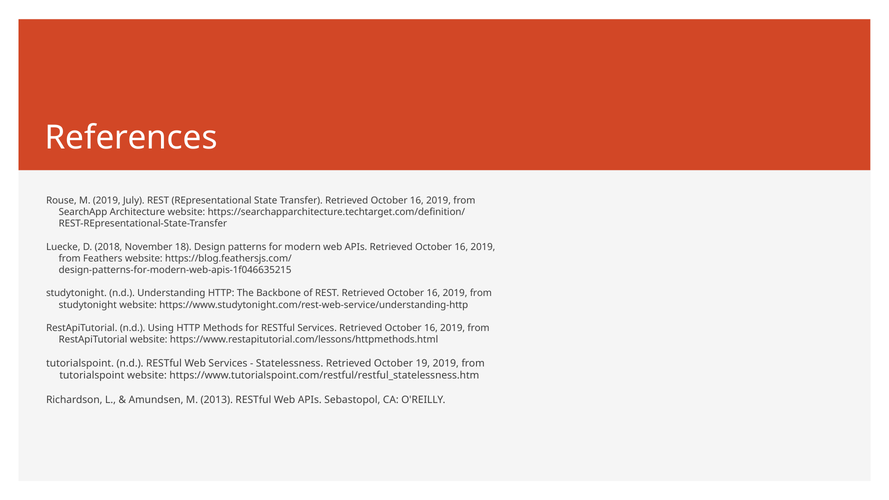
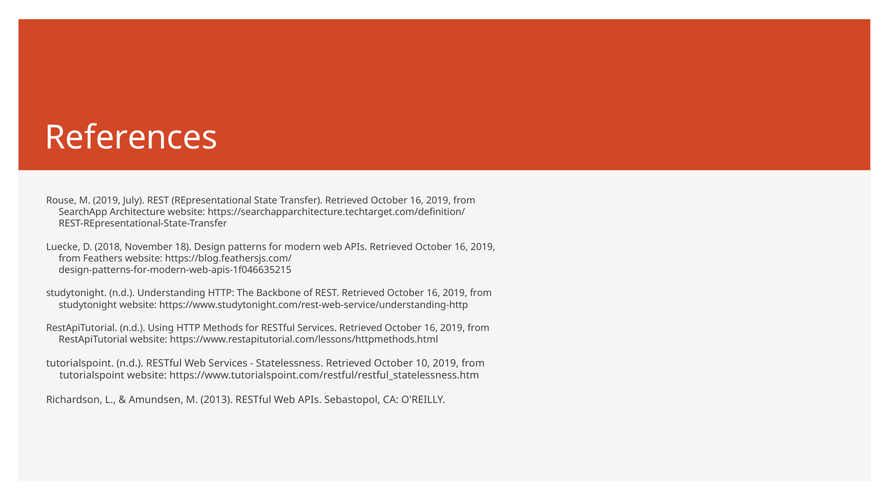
19: 19 -> 10
